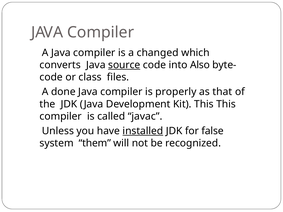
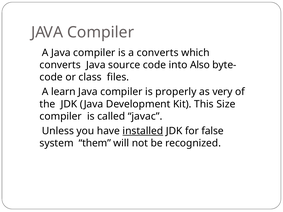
a changed: changed -> converts
source underline: present -> none
done: done -> learn
that: that -> very
This This: This -> Size
